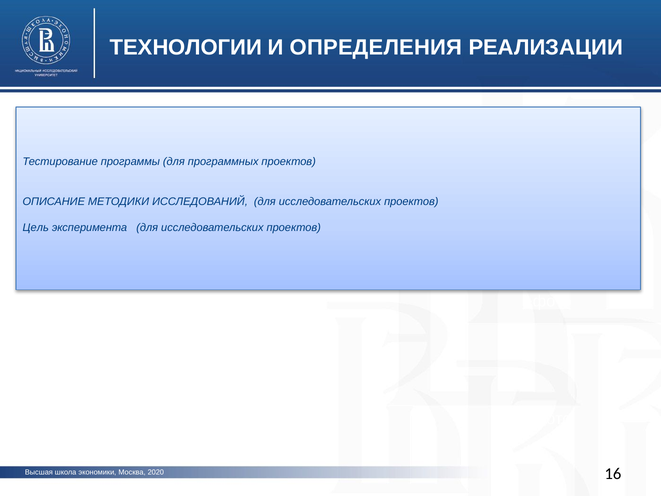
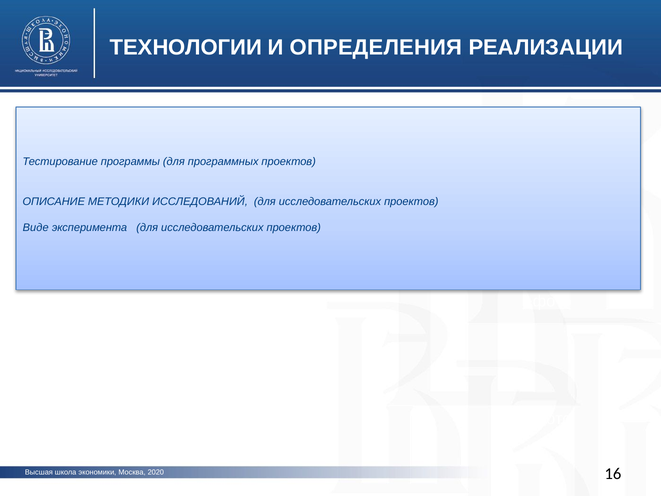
Цель: Цель -> Виде
